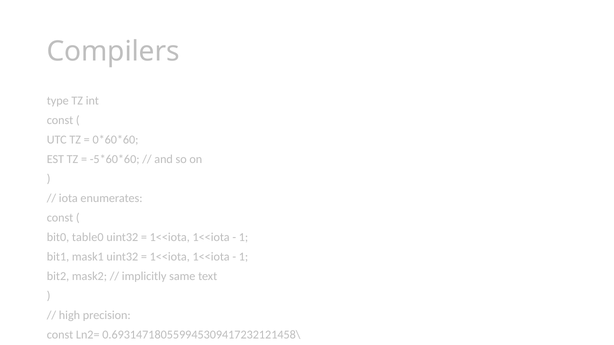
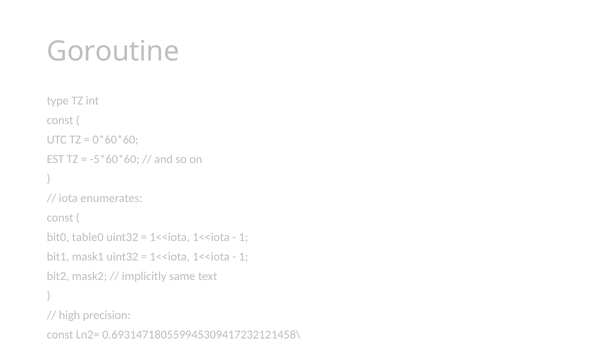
Compilers: Compilers -> Goroutine
